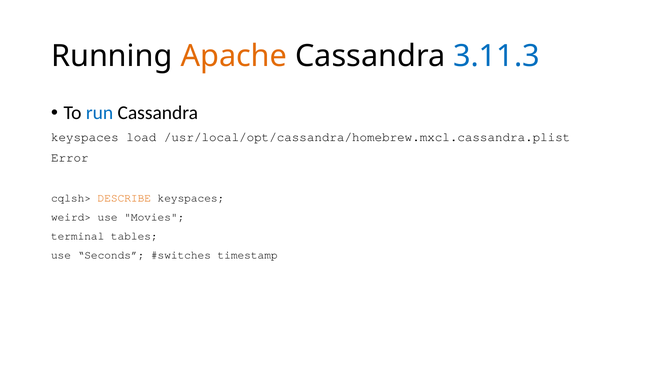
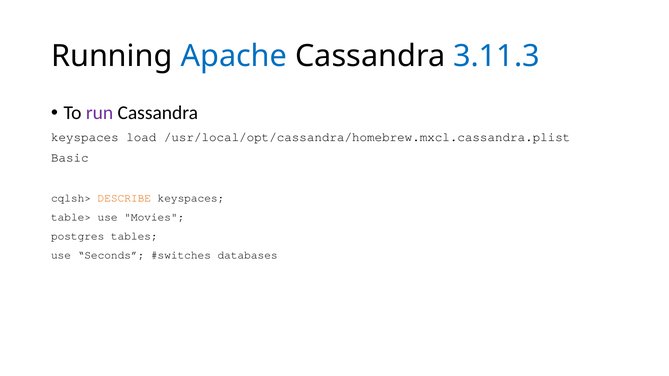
Apache colour: orange -> blue
run colour: blue -> purple
Error: Error -> Basic
weird>: weird> -> table>
terminal: terminal -> postgres
timestamp: timestamp -> databases
